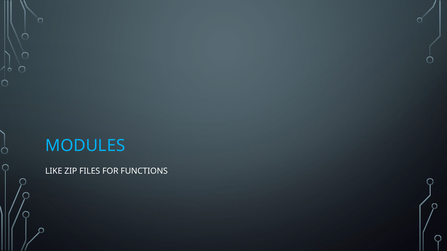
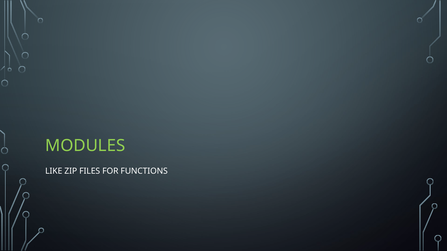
MODULES colour: light blue -> light green
